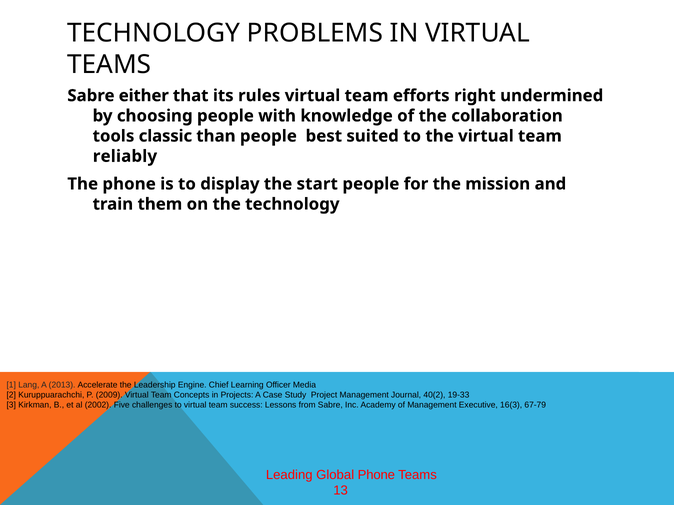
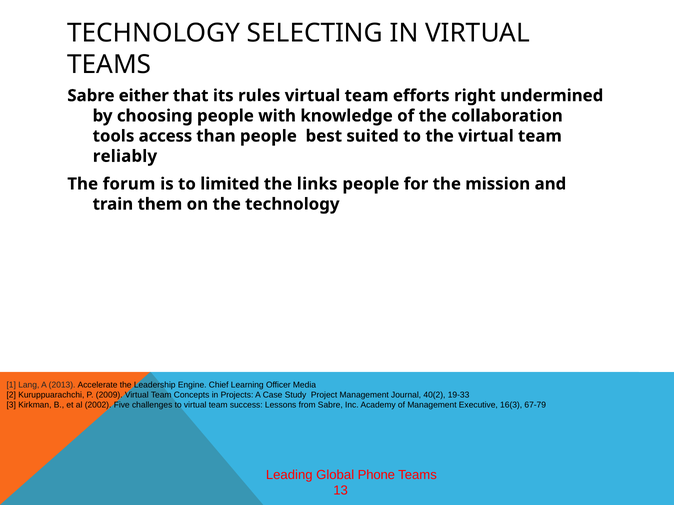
PROBLEMS: PROBLEMS -> SELECTING
classic: classic -> access
The phone: phone -> forum
display: display -> limited
start: start -> links
